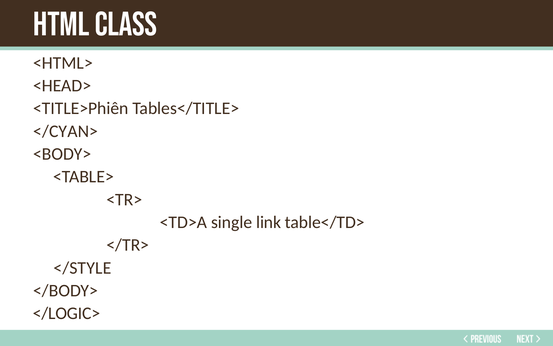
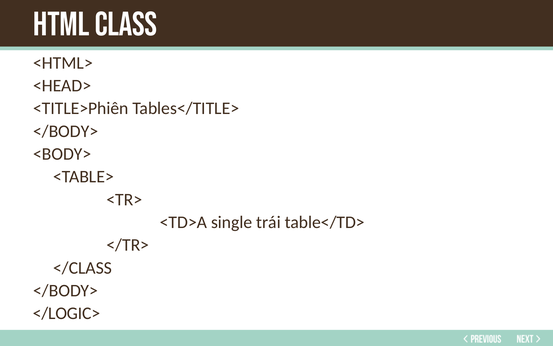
</CYAN> at (66, 131): </CYAN> -> </BODY>
link: link -> trái
</STYLE: </STYLE -> </CLASS
